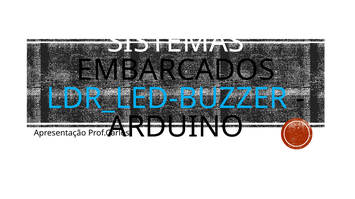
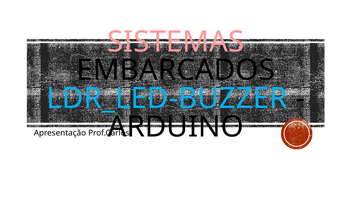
SISTEMAS colour: white -> pink
